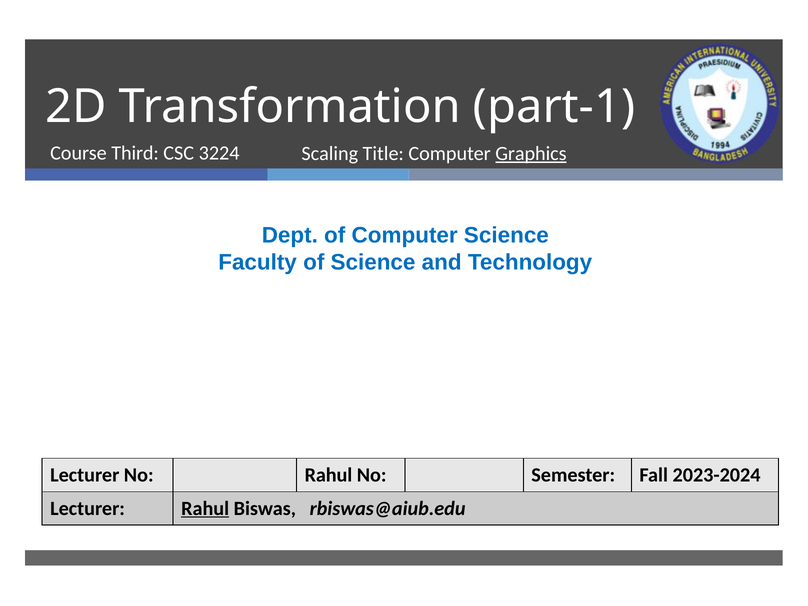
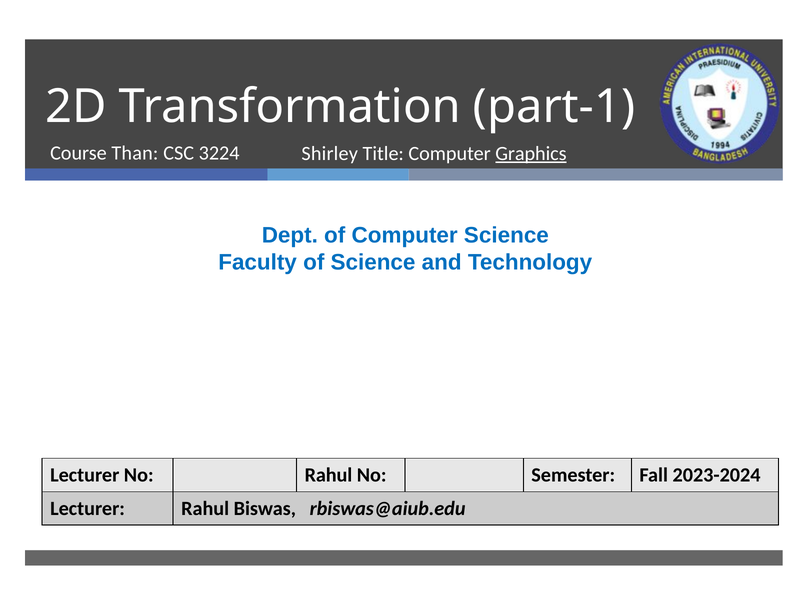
Third: Third -> Than
Scaling: Scaling -> Shirley
Rahul at (205, 508) underline: present -> none
